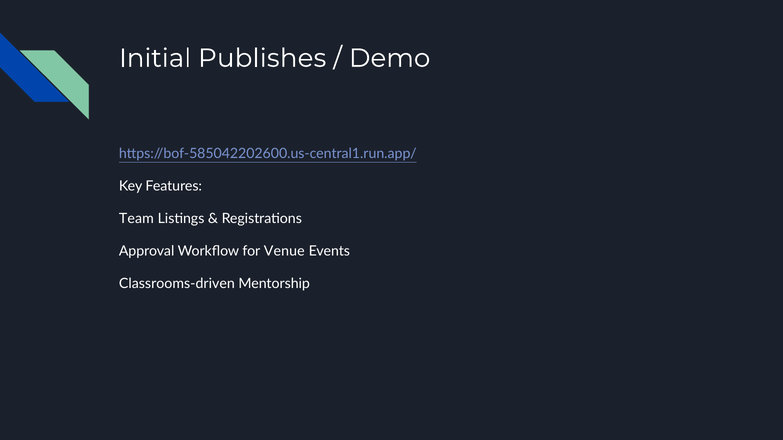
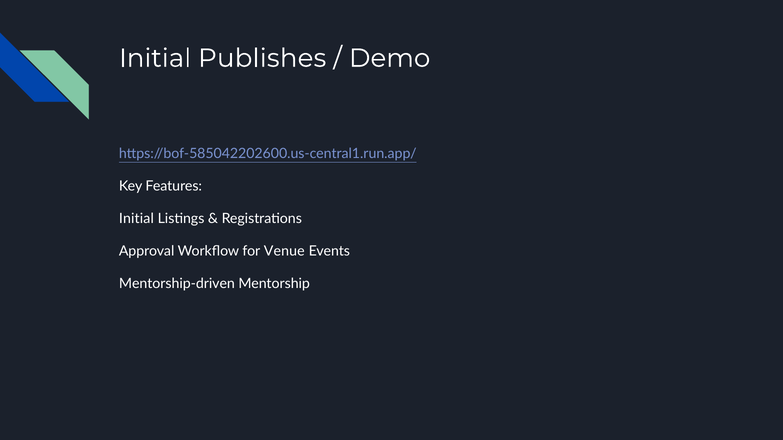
Team at (136, 219): Team -> Initial
Classrooms-driven: Classrooms-driven -> Mentorship-driven
